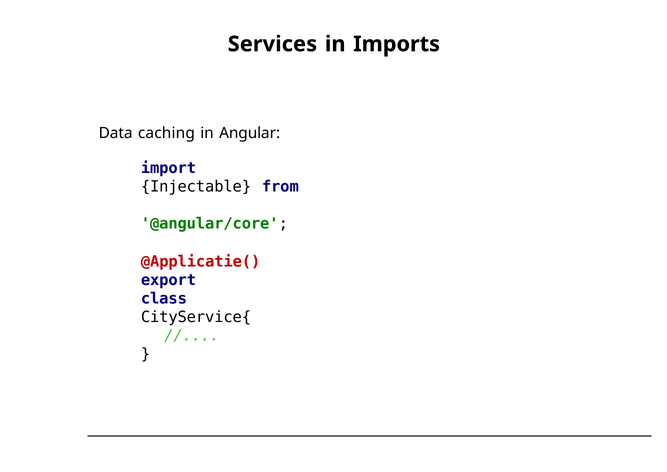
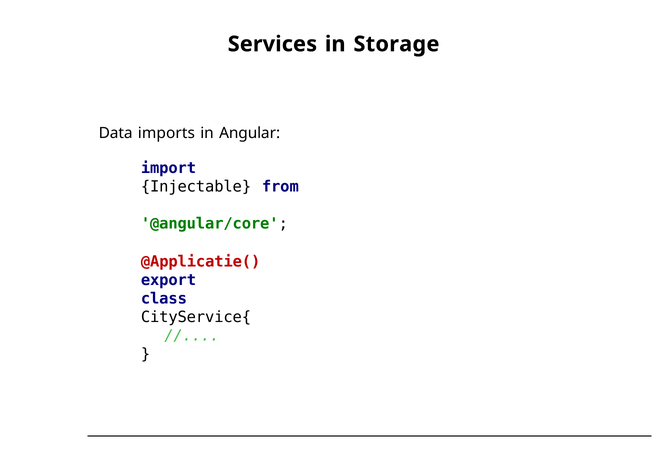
Imports: Imports -> Storage
caching: caching -> imports
